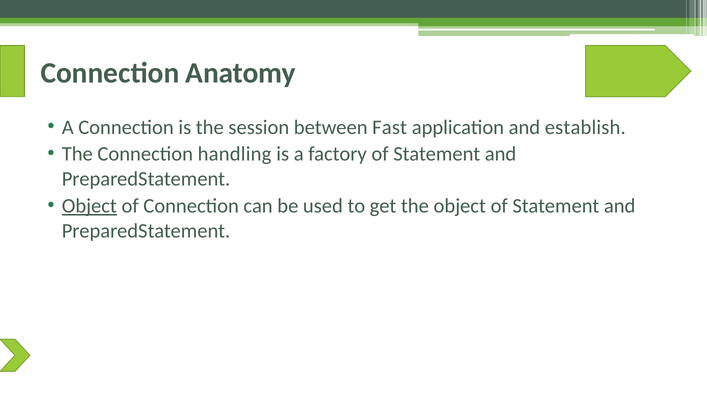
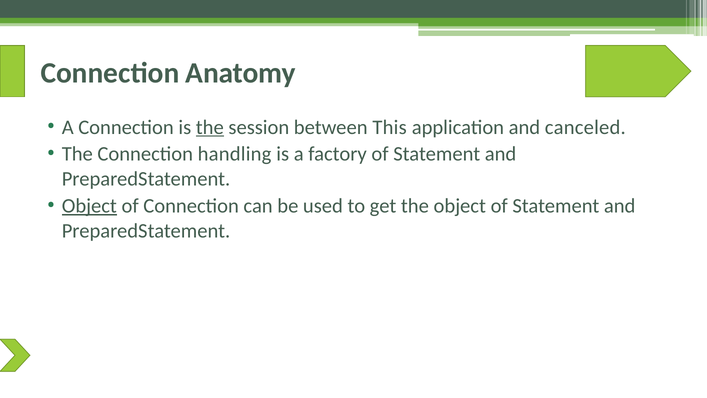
the at (210, 127) underline: none -> present
Fast: Fast -> This
establish: establish -> canceled
